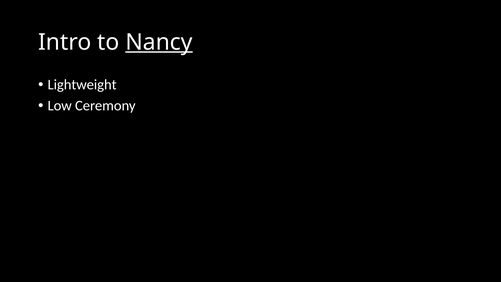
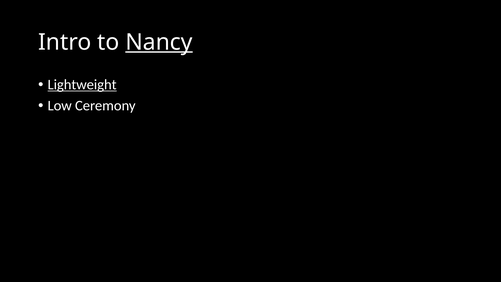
Lightweight underline: none -> present
